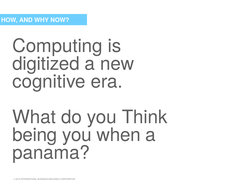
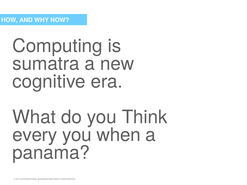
digitized: digitized -> sumatra
being: being -> every
